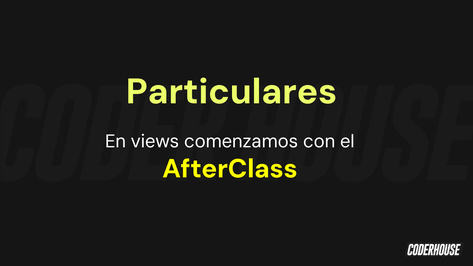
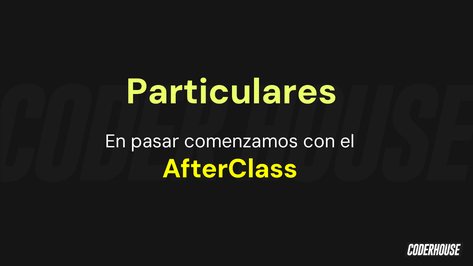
views: views -> pasar
